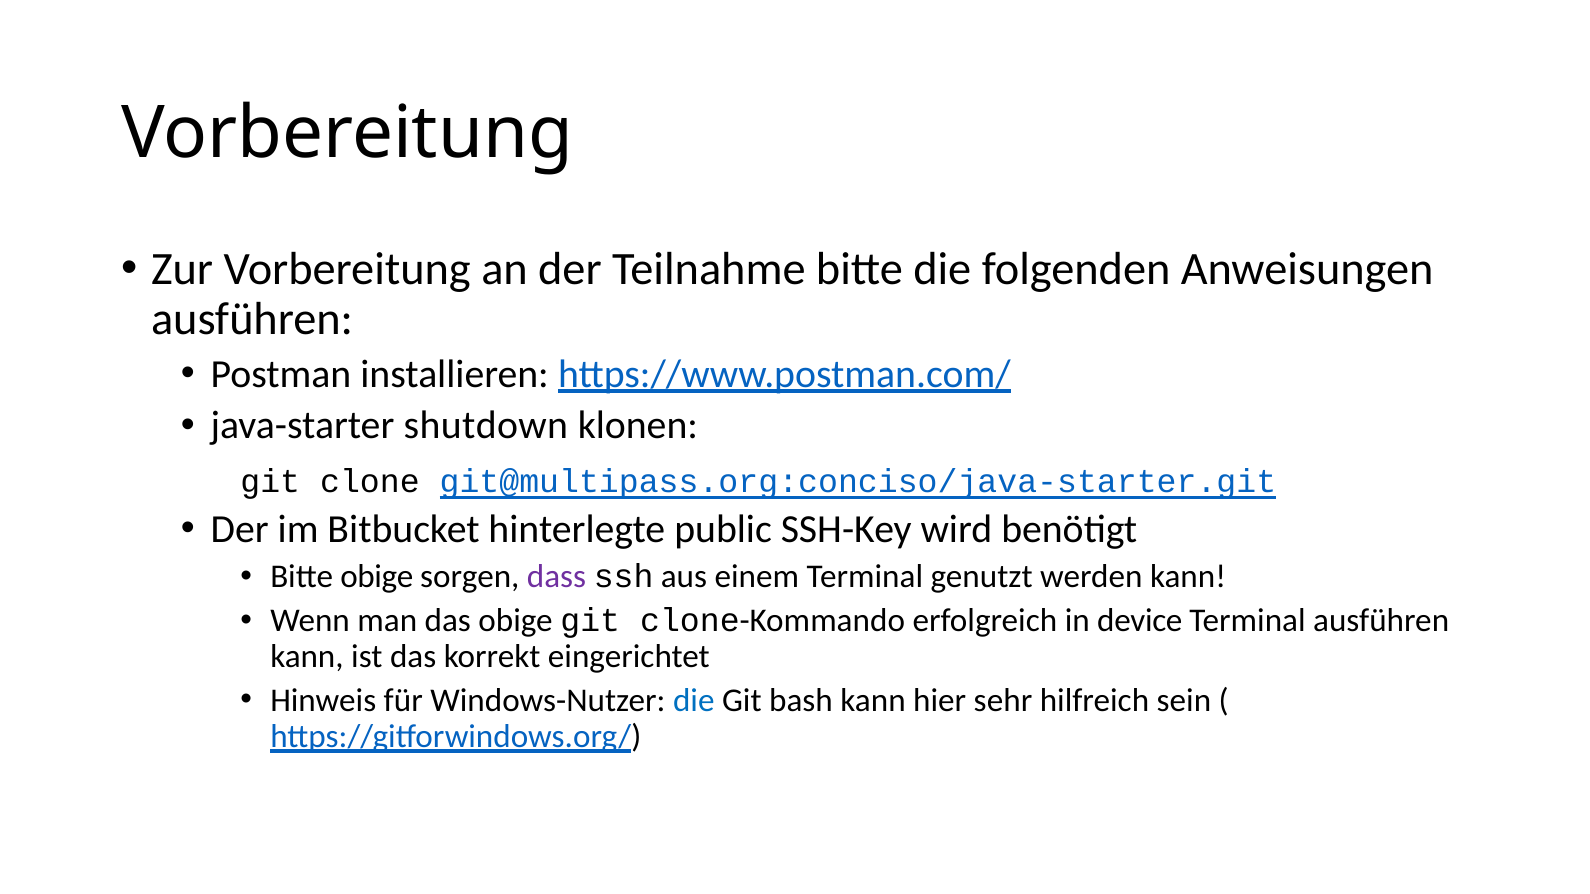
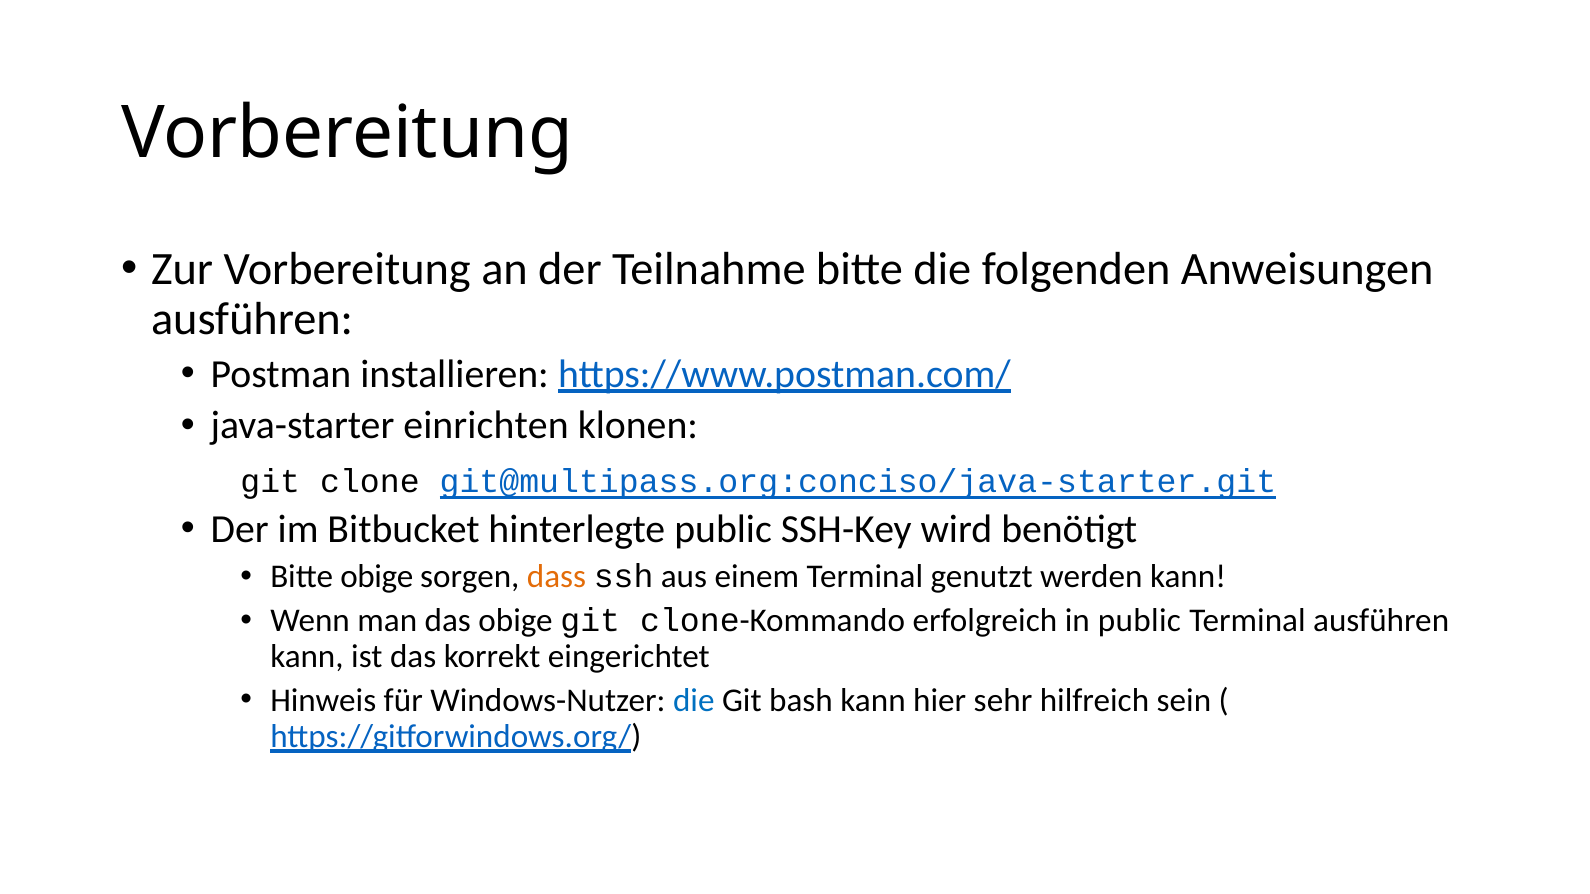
shutdown: shutdown -> einrichten
dass colour: purple -> orange
in device: device -> public
